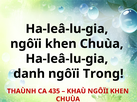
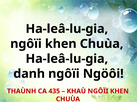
Trong: Trong -> Ngöôi
